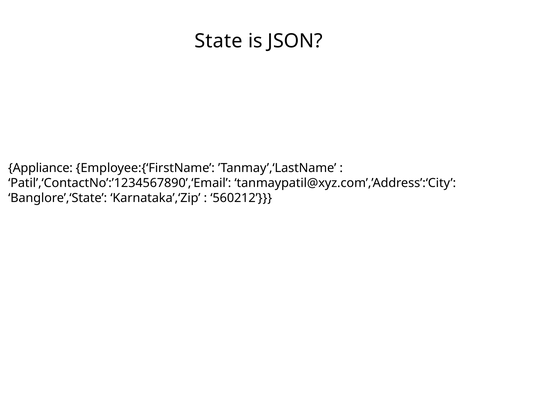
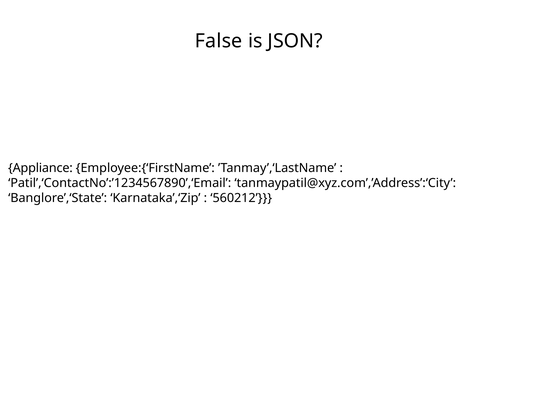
State: State -> False
